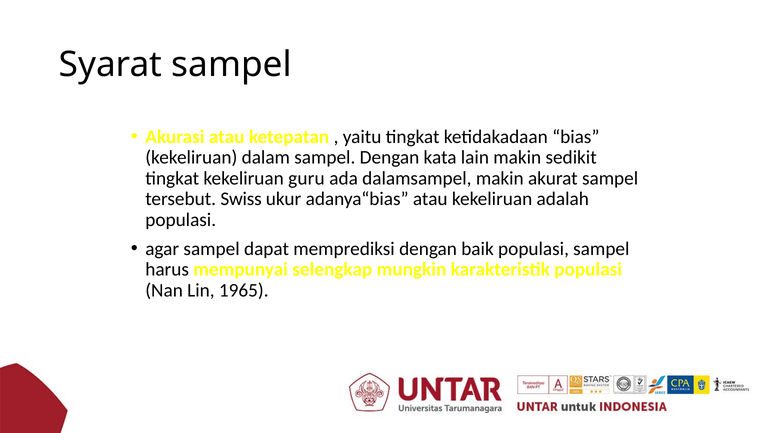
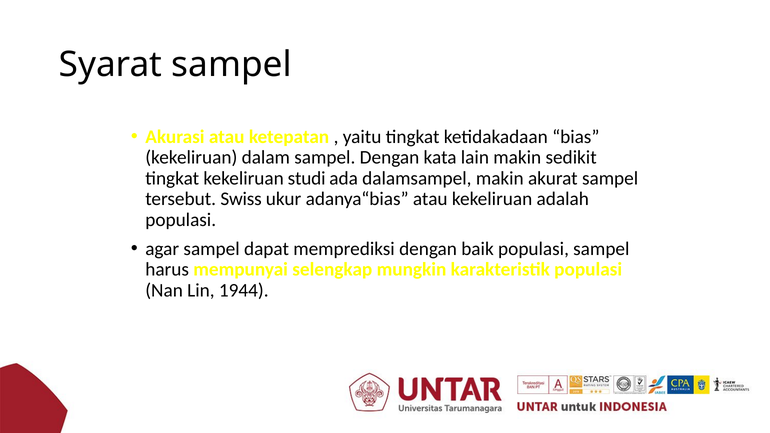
guru: guru -> studi
1965: 1965 -> 1944
